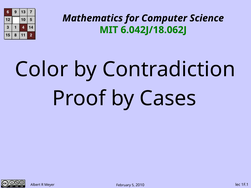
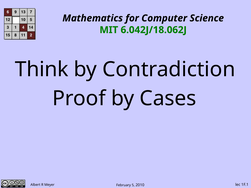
Color: Color -> Think
